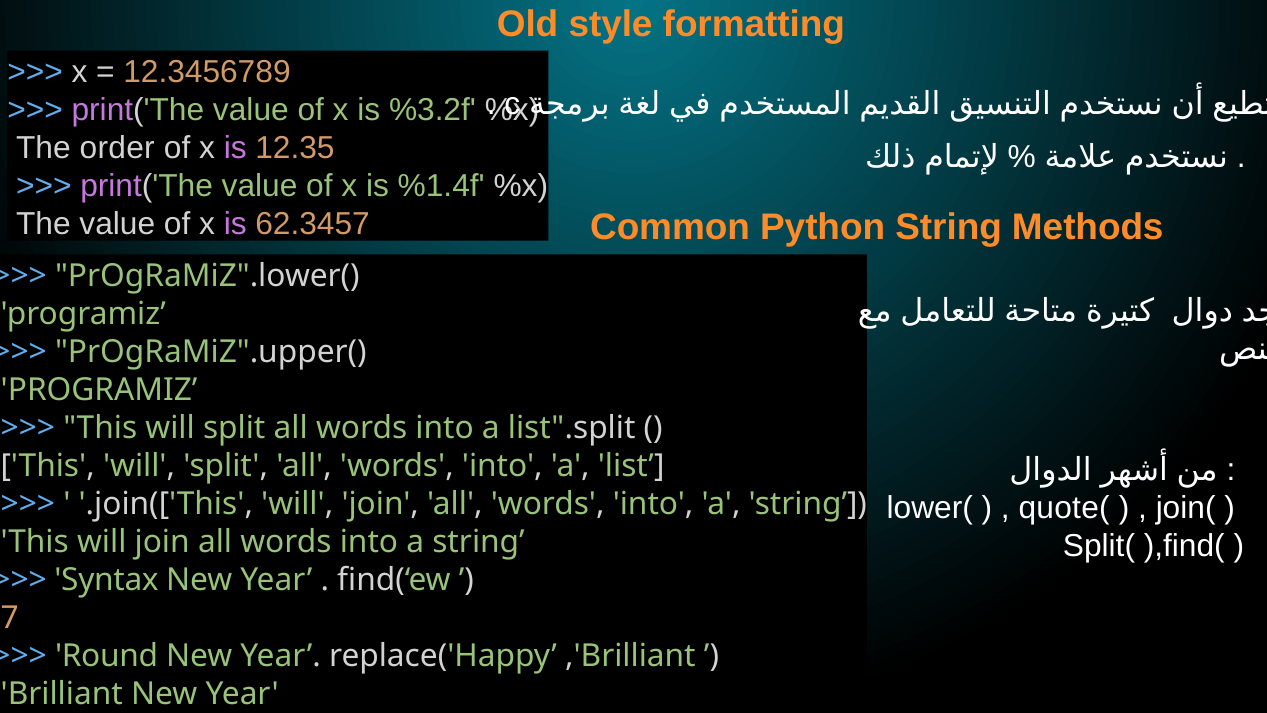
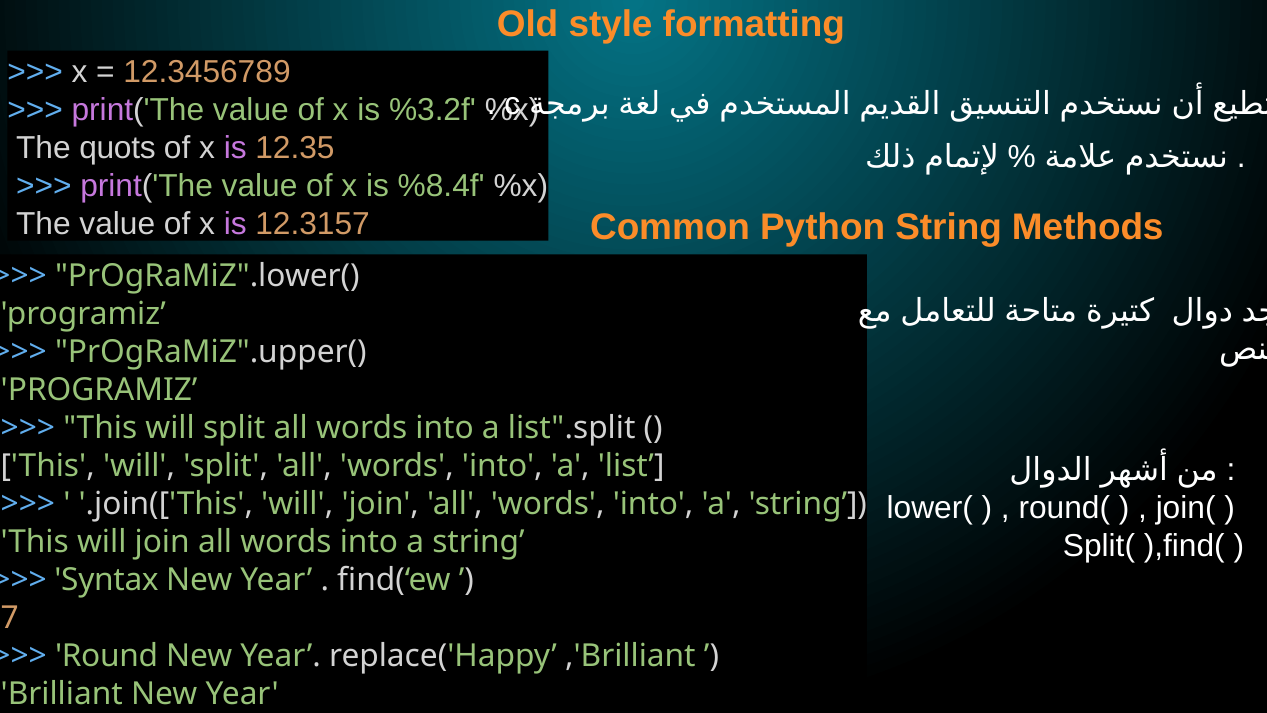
order: order -> quots
%1.4f: %1.4f -> %8.4f
62.3457: 62.3457 -> 12.3157
quote(: quote( -> round(
